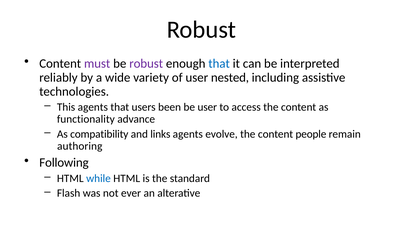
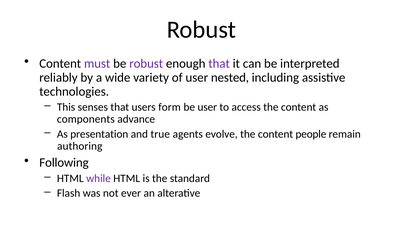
that at (219, 64) colour: blue -> purple
This agents: agents -> senses
been: been -> form
functionality: functionality -> components
compatibility: compatibility -> presentation
links: links -> true
while colour: blue -> purple
